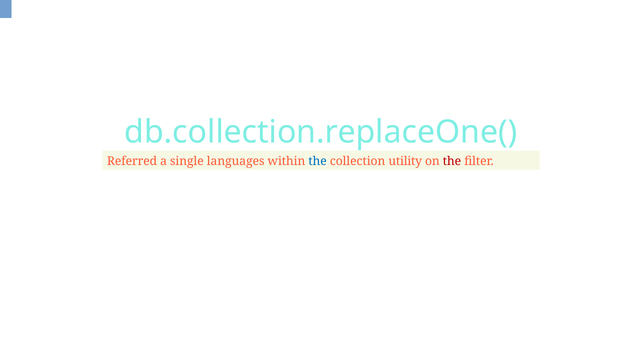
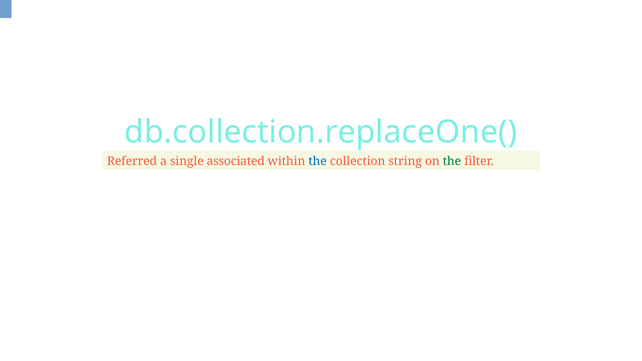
languages: languages -> associated
utility: utility -> string
the at (452, 161) colour: red -> green
